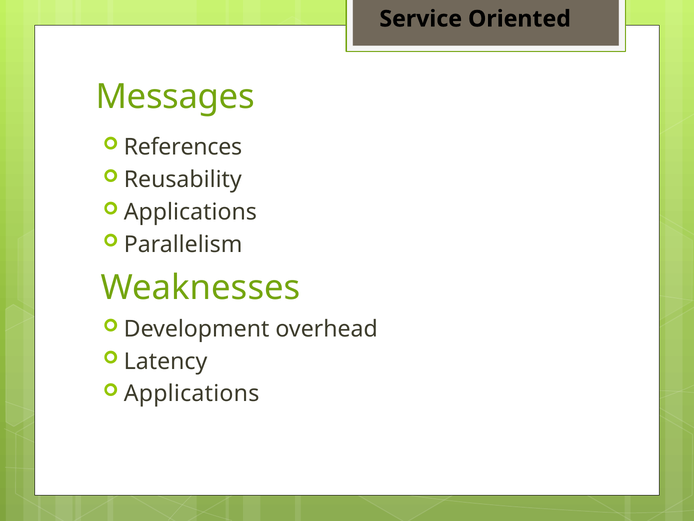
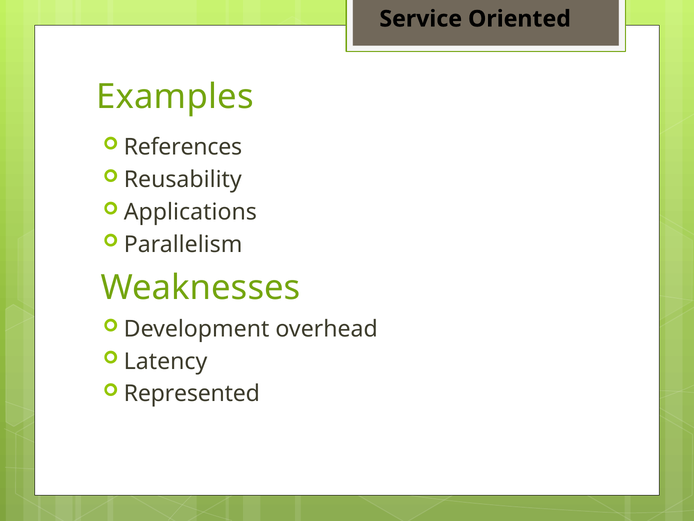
Messages: Messages -> Examples
Applications at (192, 393): Applications -> Represented
